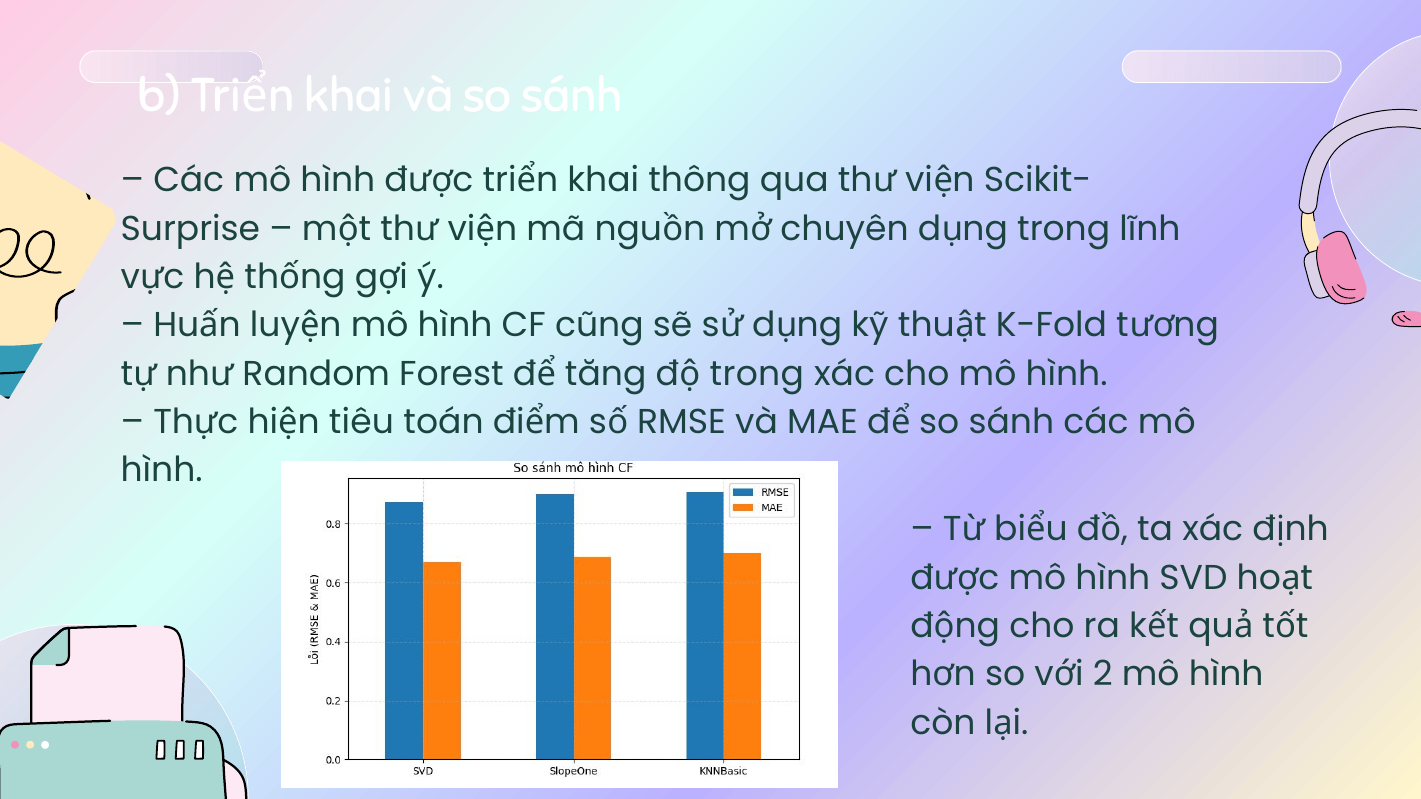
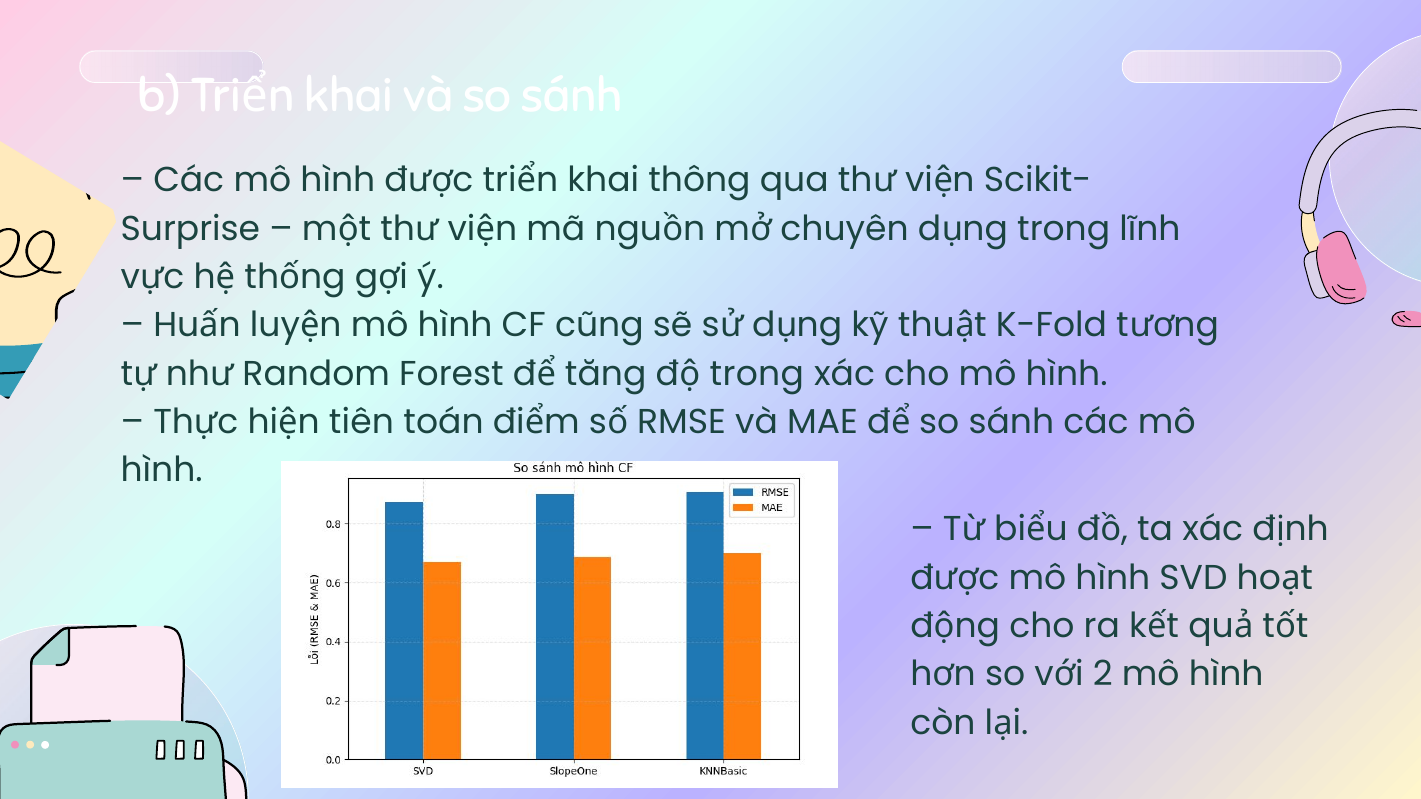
tiêu: tiêu -> tiên
